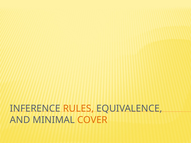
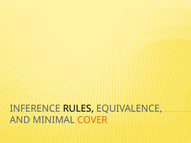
RULES colour: orange -> black
